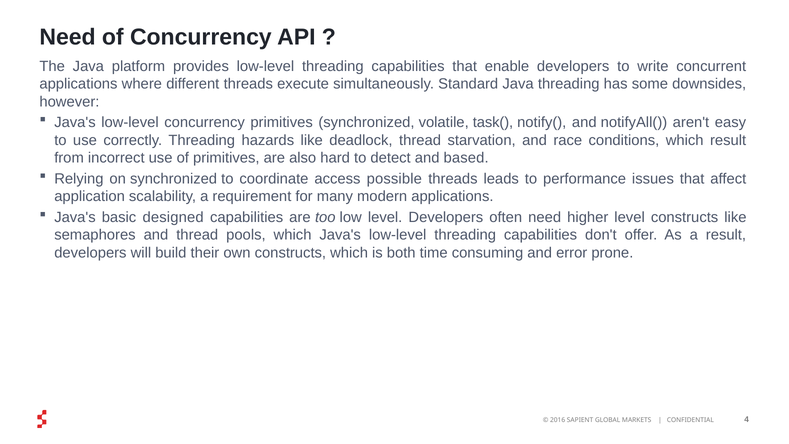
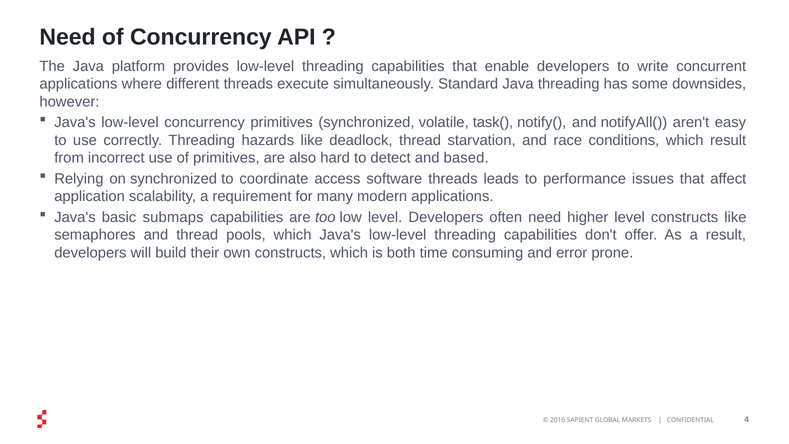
possible: possible -> software
designed: designed -> submaps
